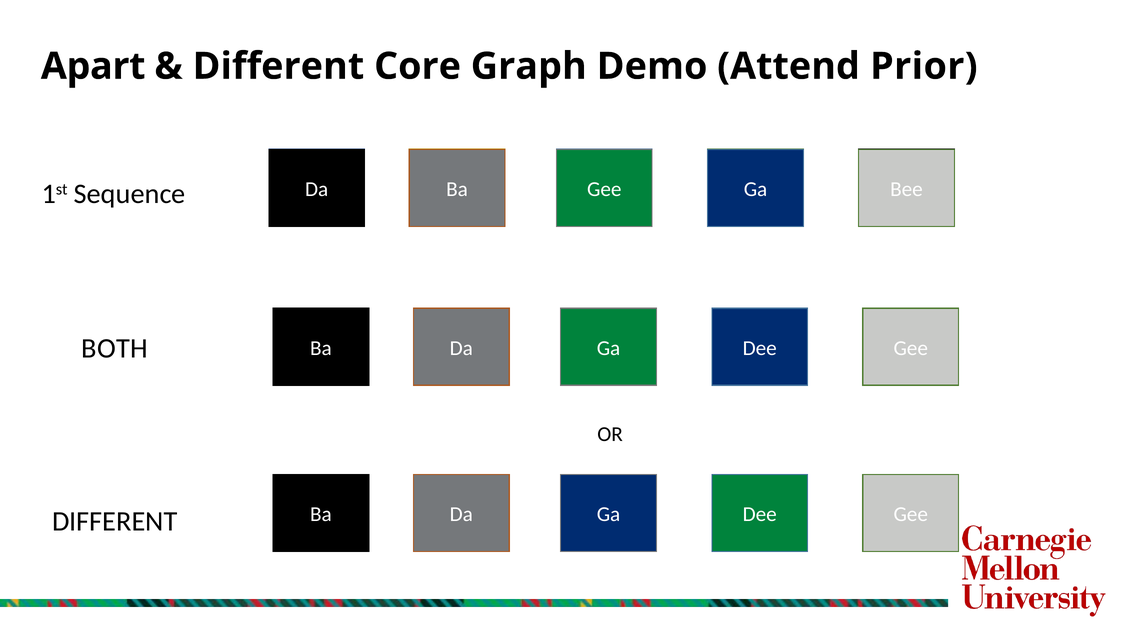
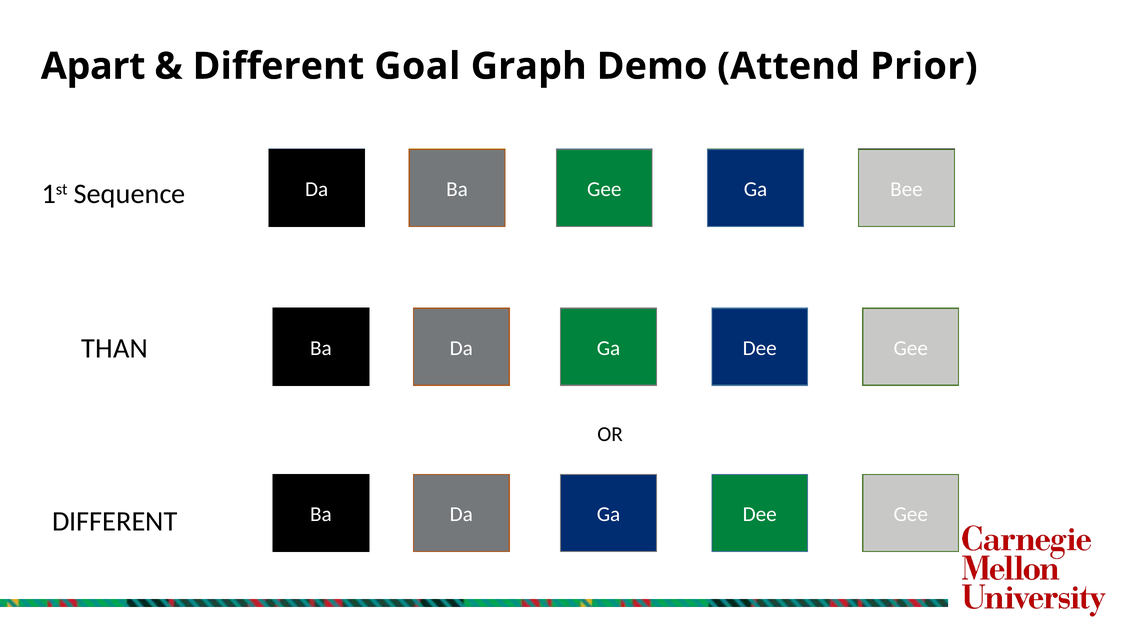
Core: Core -> Goal
BOTH: BOTH -> THAN
